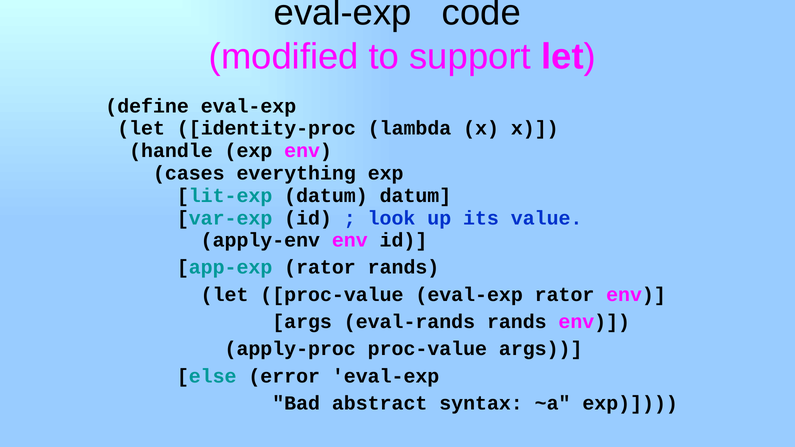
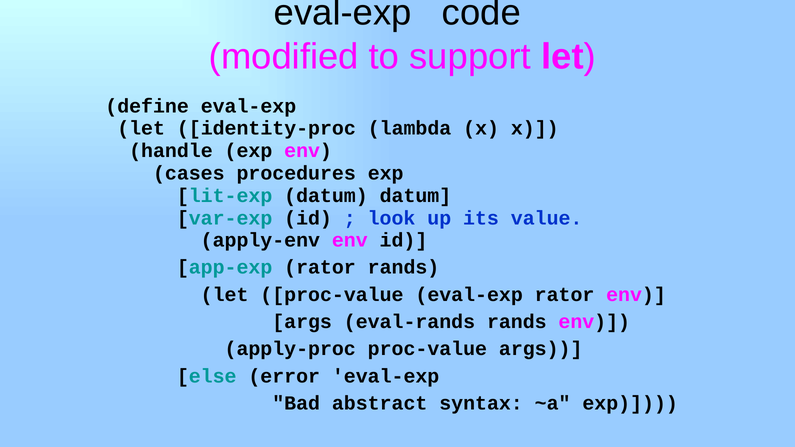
everything: everything -> procedures
